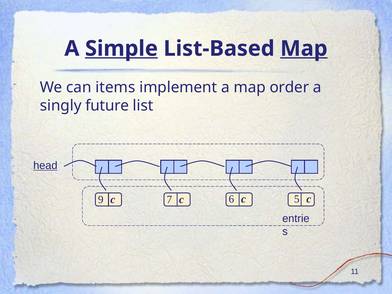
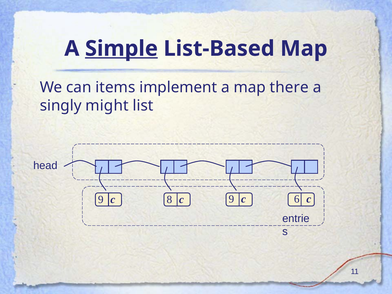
Map at (304, 49) underline: present -> none
order: order -> there
future: future -> might
head underline: present -> none
7: 7 -> 8
c 6: 6 -> 9
5: 5 -> 6
